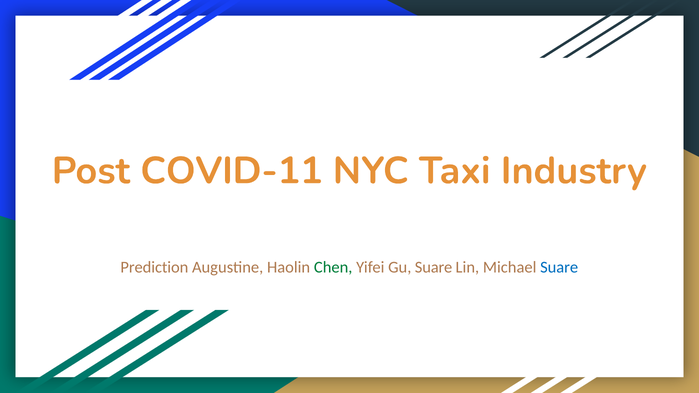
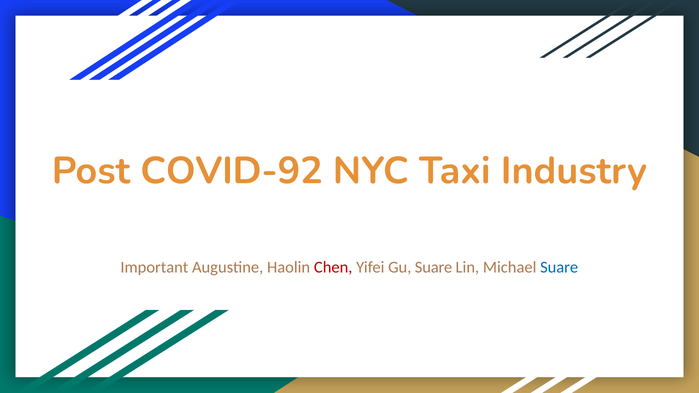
COVID-11: COVID-11 -> COVID-92
Prediction: Prediction -> Important
Chen colour: green -> red
